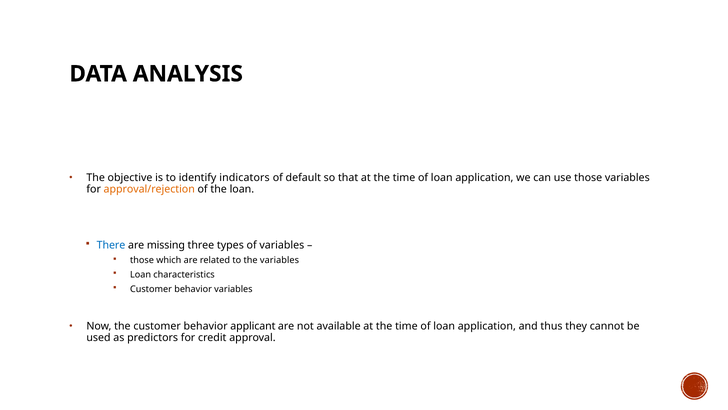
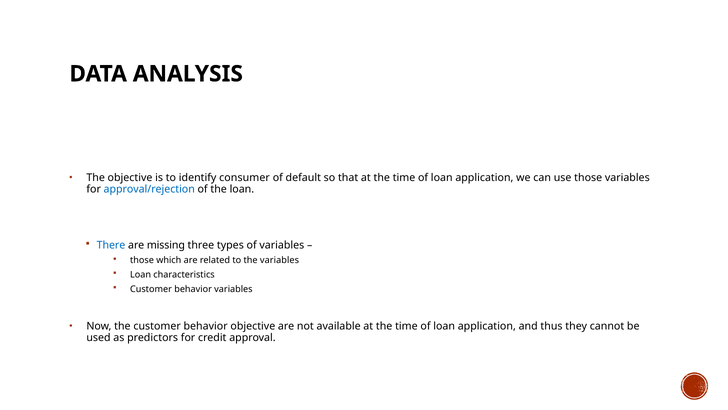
indicators: indicators -> consumer
approval/rejection colour: orange -> blue
behavior applicant: applicant -> objective
